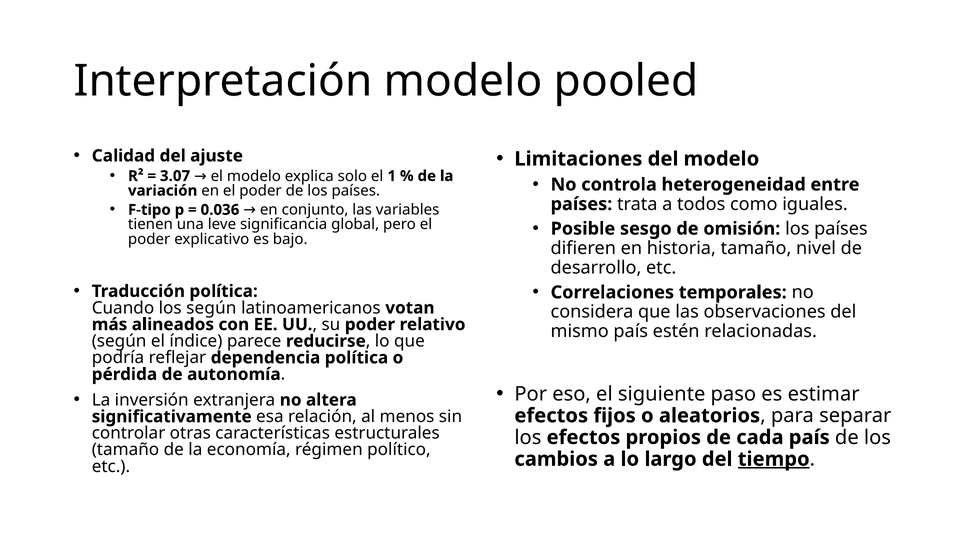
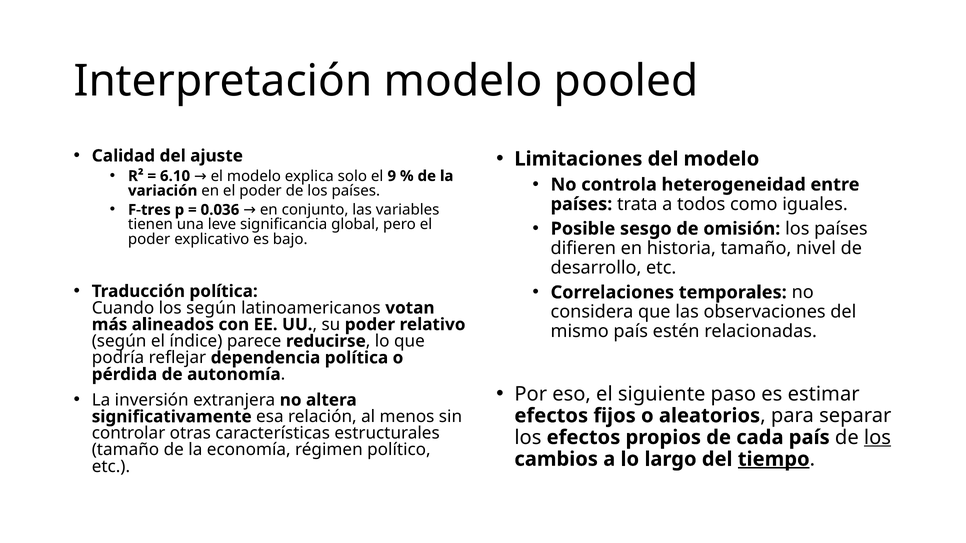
3.07: 3.07 -> 6.10
1: 1 -> 9
F-tipo: F-tipo -> F-tres
los at (877, 438) underline: none -> present
